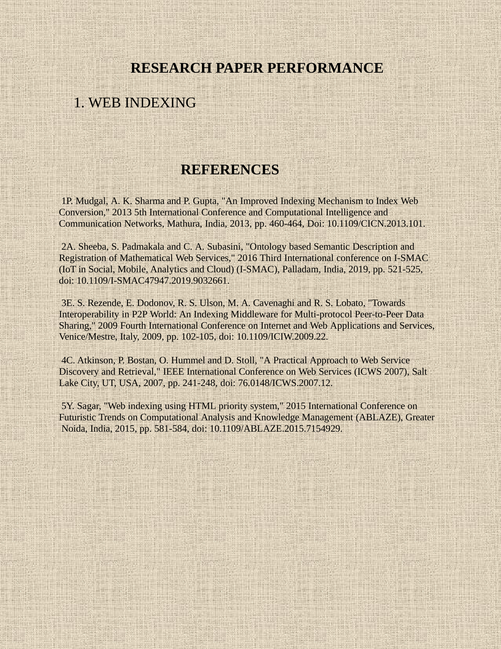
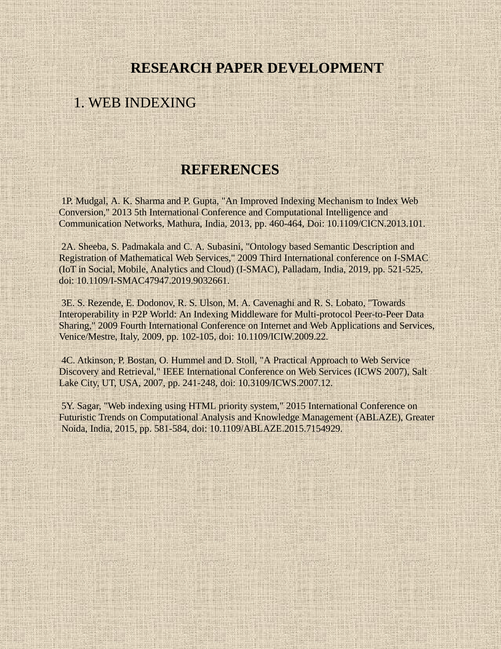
PERFORMANCE: PERFORMANCE -> DEVELOPMENT
Services 2016: 2016 -> 2009
76.0148/ICWS.2007.12: 76.0148/ICWS.2007.12 -> 10.3109/ICWS.2007.12
